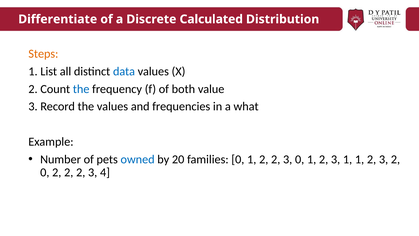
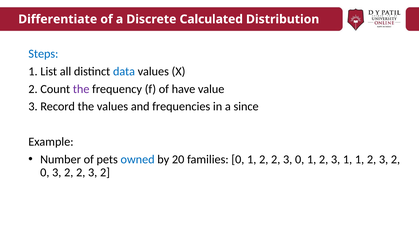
Steps colour: orange -> blue
the at (81, 89) colour: blue -> purple
both: both -> have
what: what -> since
0 2: 2 -> 3
2 2 3 4: 4 -> 2
